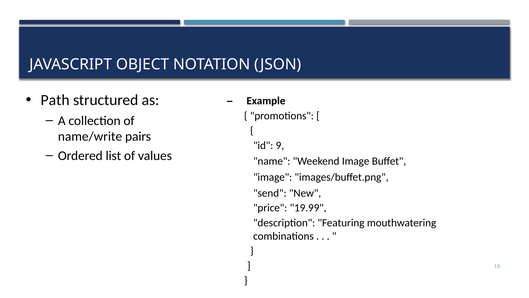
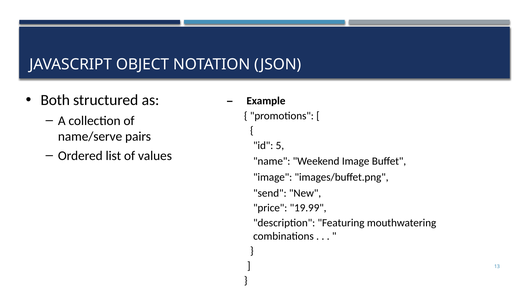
Path: Path -> Both
name/write: name/write -> name/serve
9: 9 -> 5
